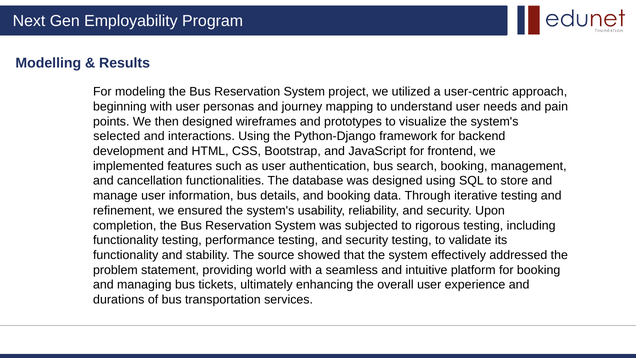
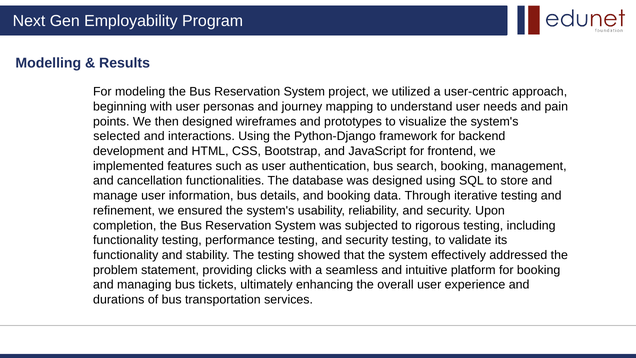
The source: source -> testing
world: world -> clicks
